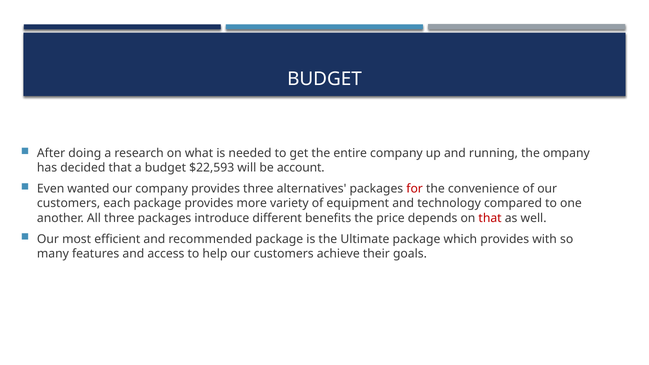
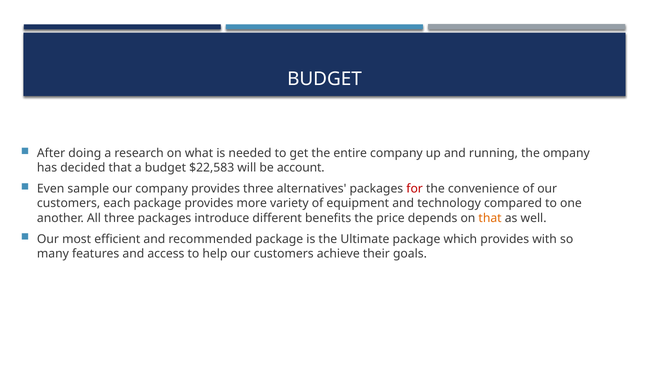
$22,593: $22,593 -> $22,583
wanted: wanted -> sample
that at (490, 218) colour: red -> orange
